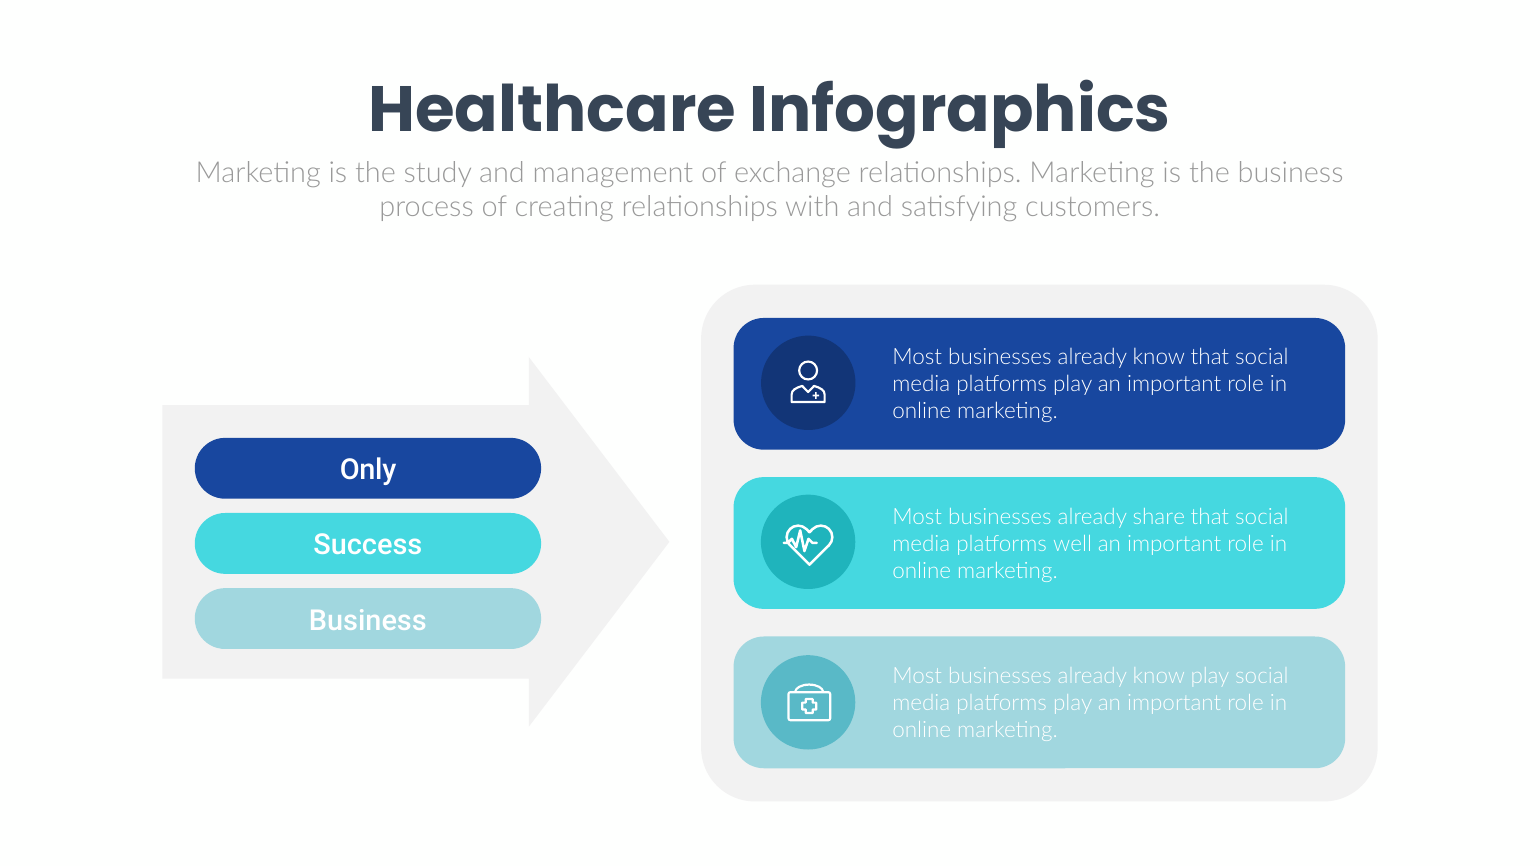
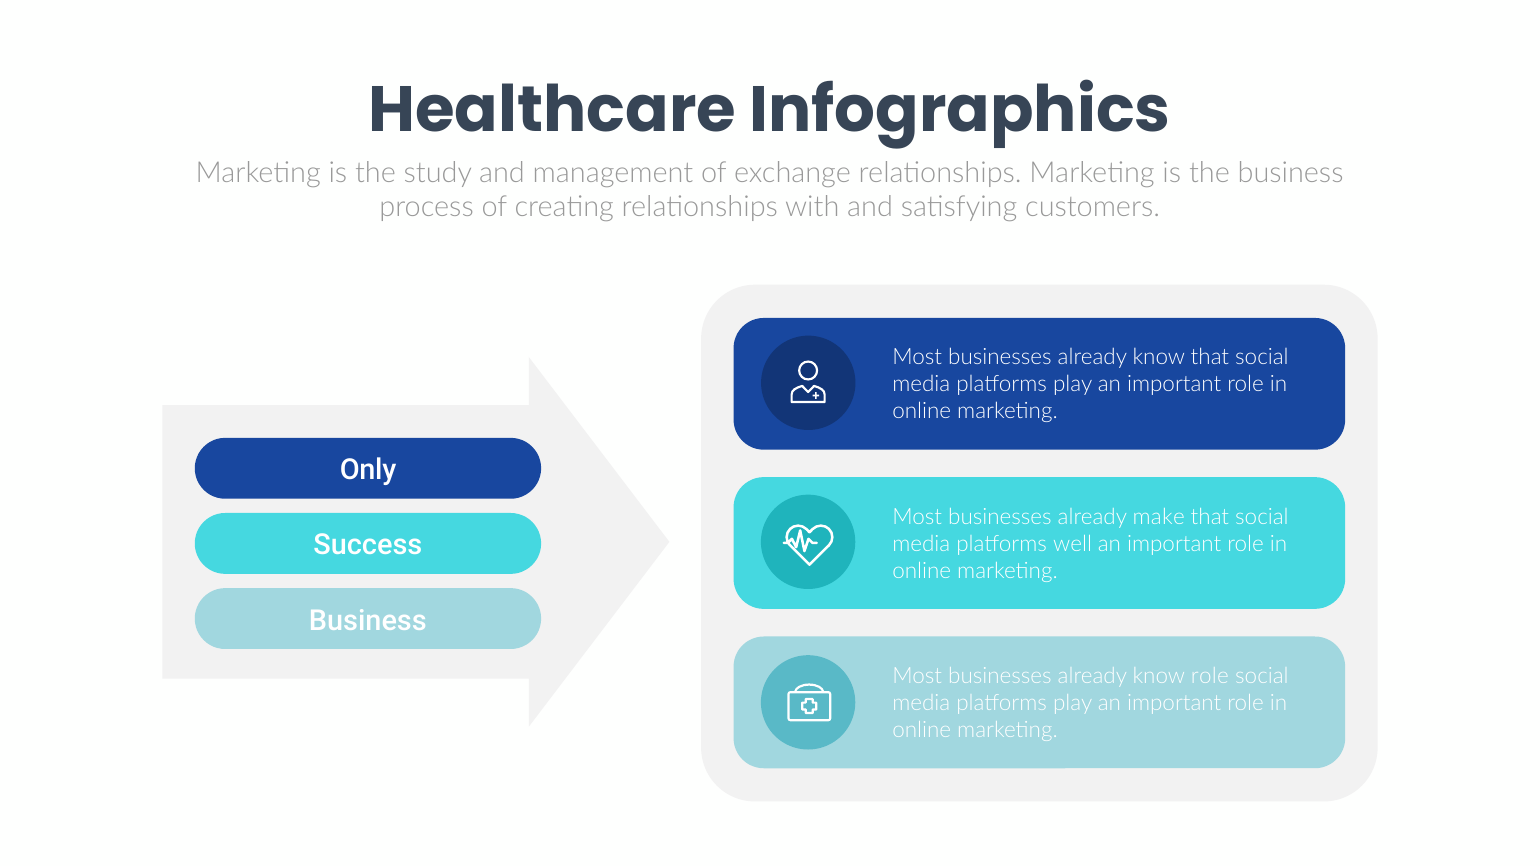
share: share -> make
know play: play -> role
